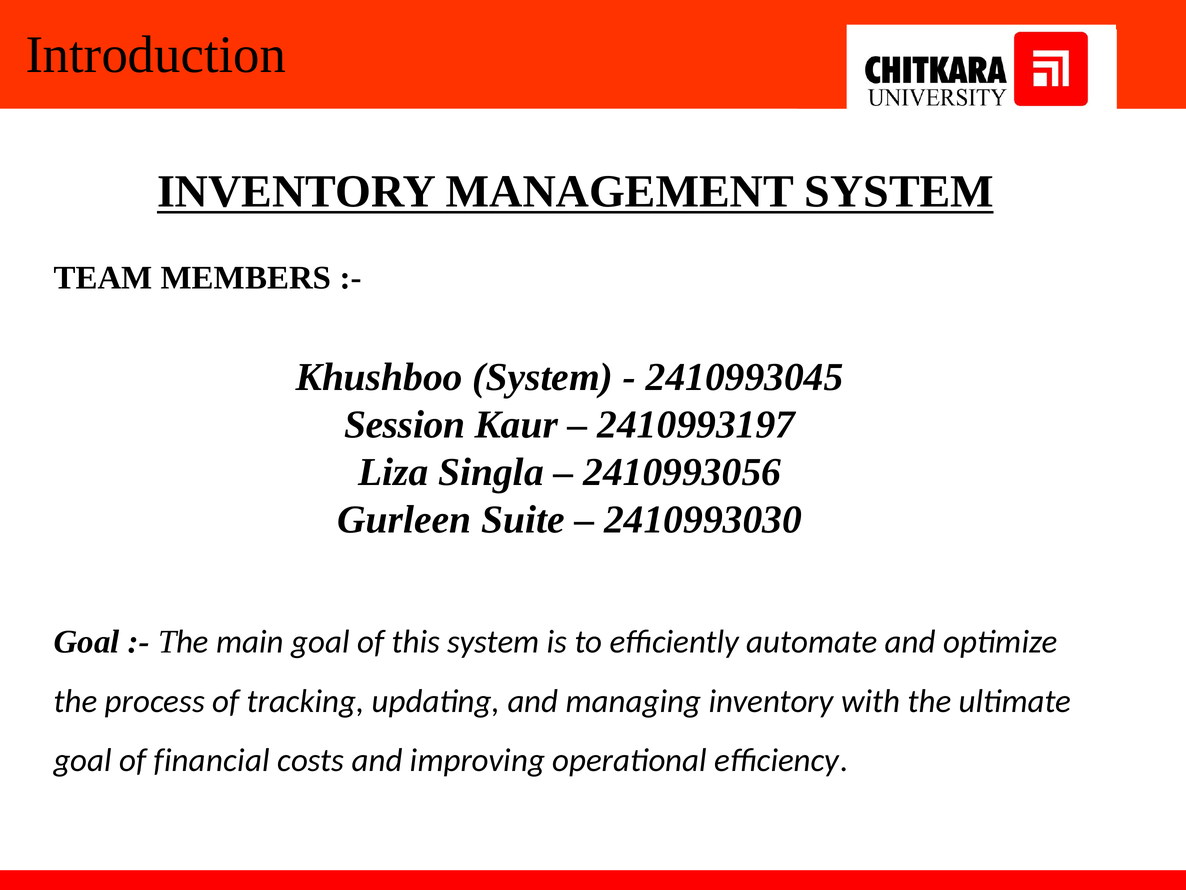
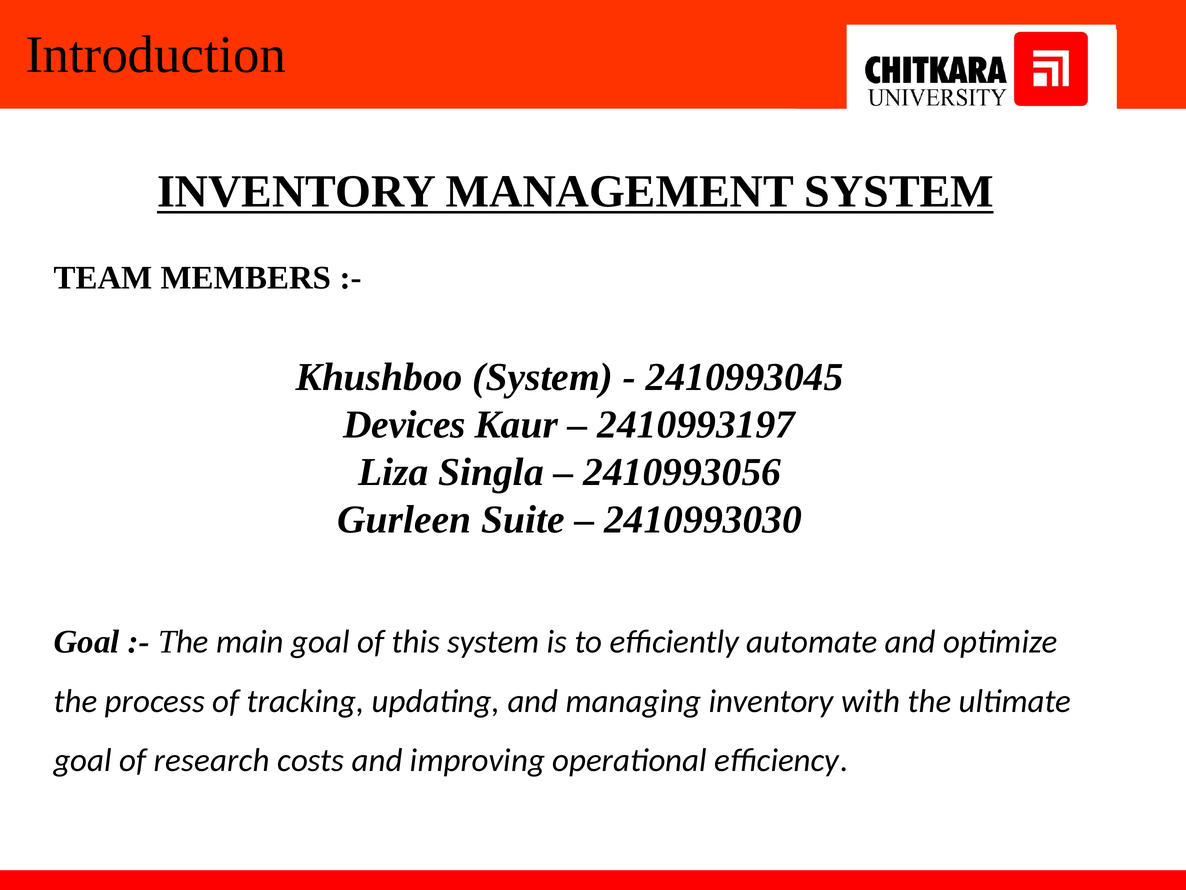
Session: Session -> Devices
financial: financial -> research
